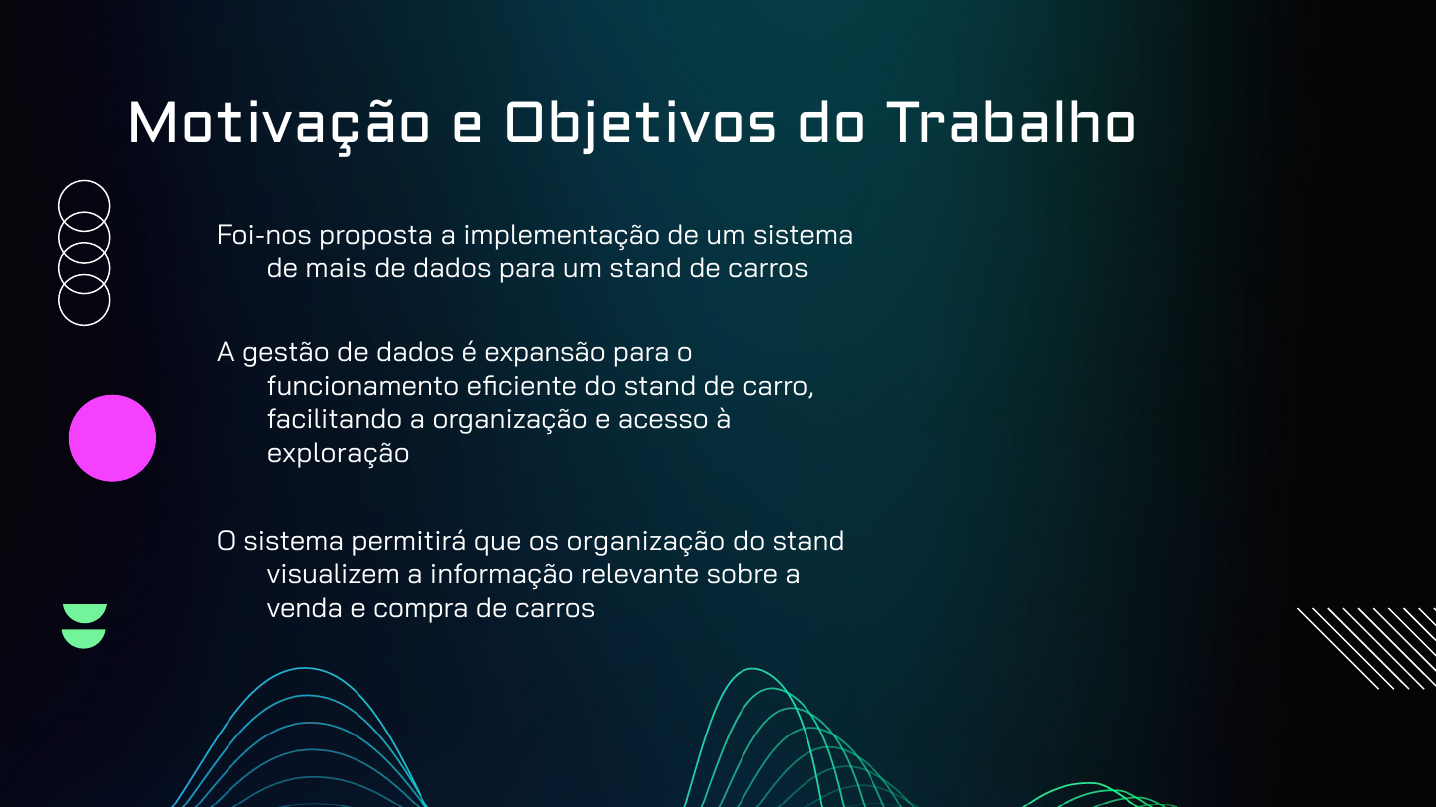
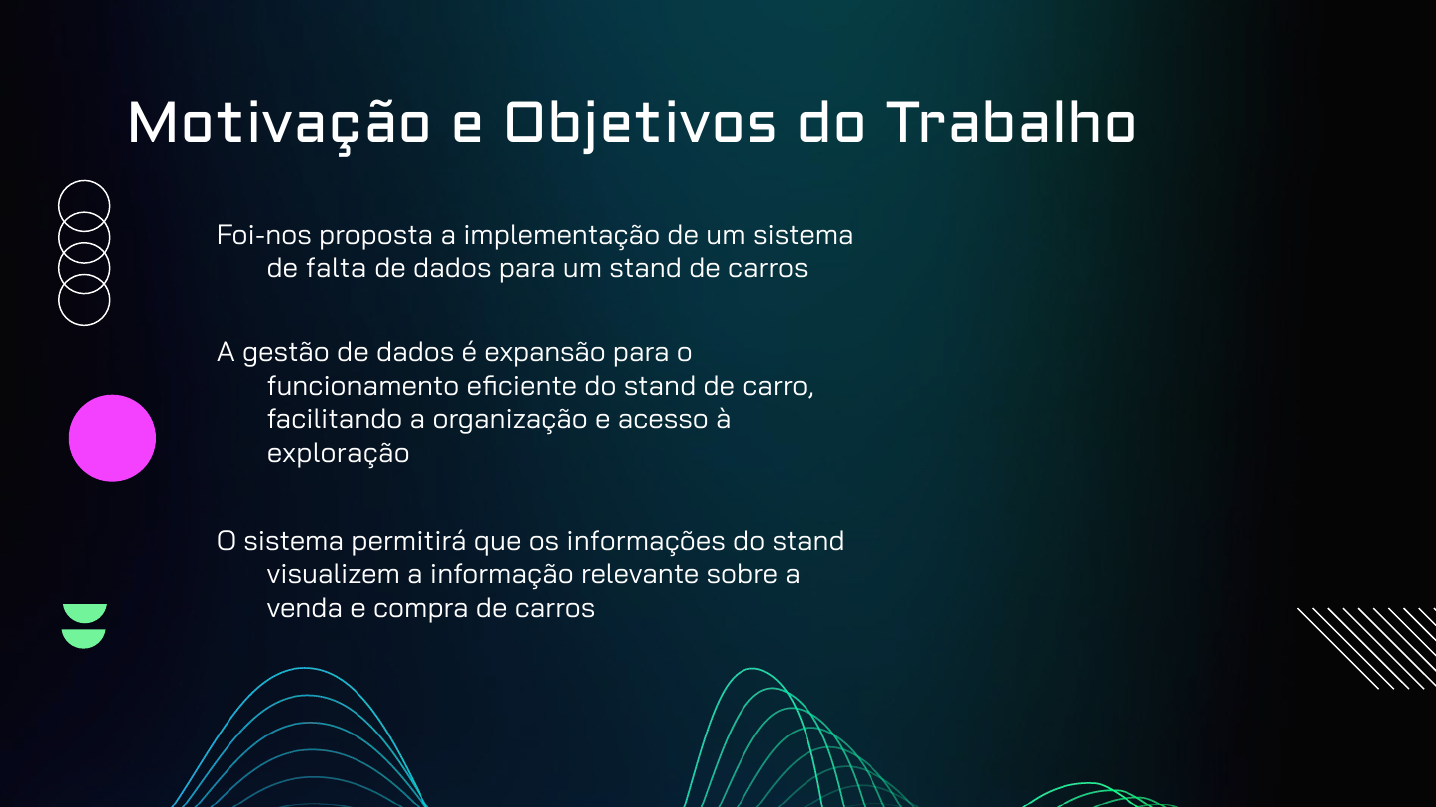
mais: mais -> falta
os organização: organização -> informações
